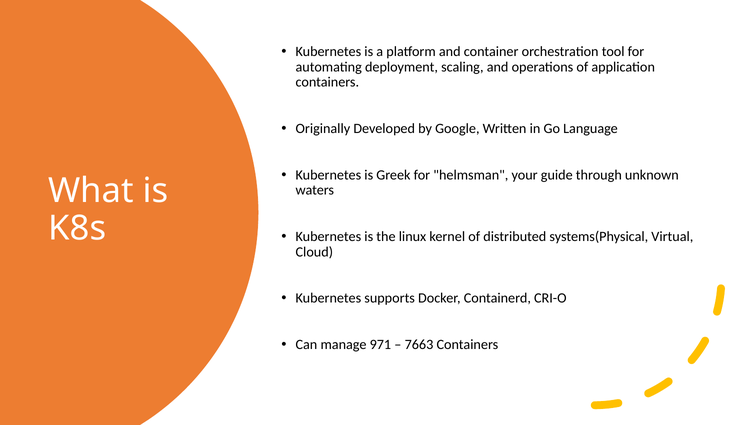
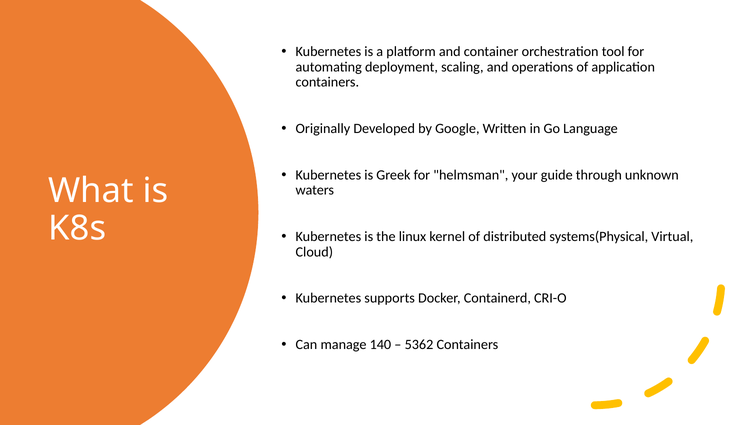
971: 971 -> 140
7663: 7663 -> 5362
